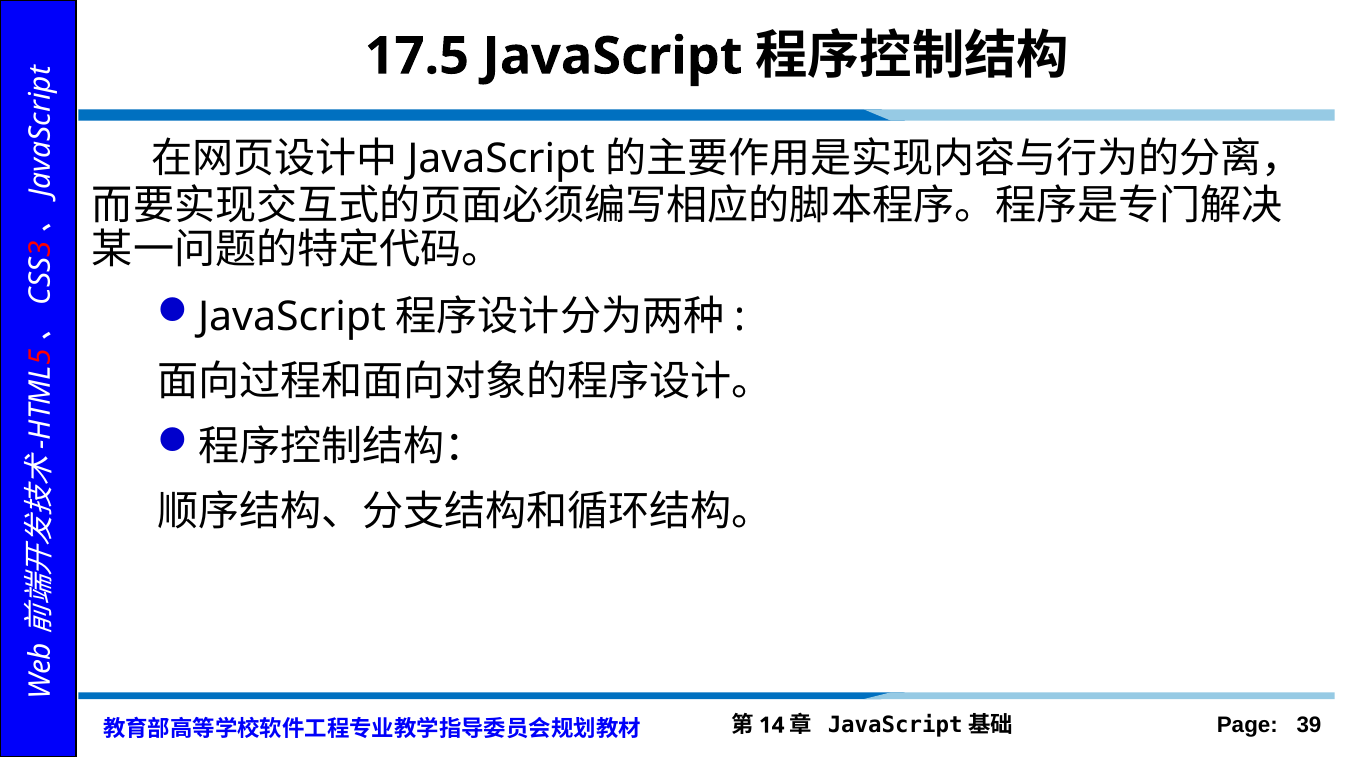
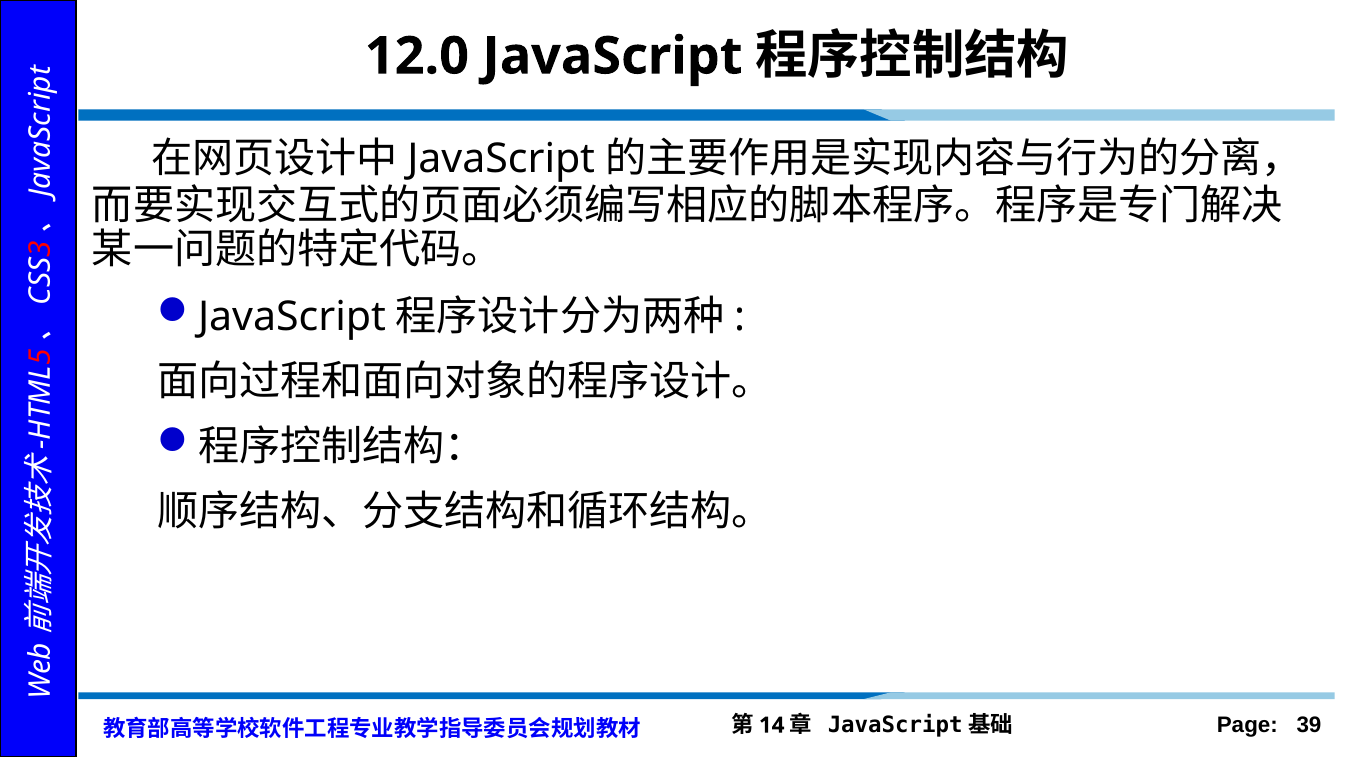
17.5: 17.5 -> 12.0
